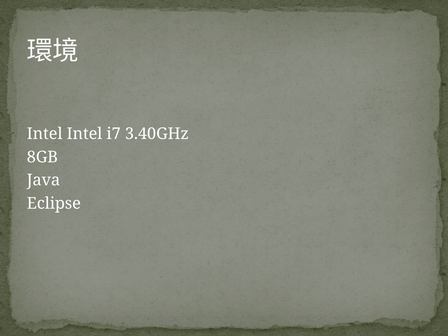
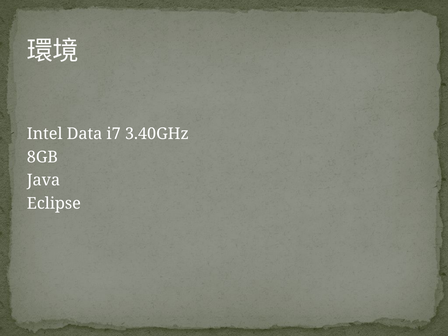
Intel Intel: Intel -> Data
